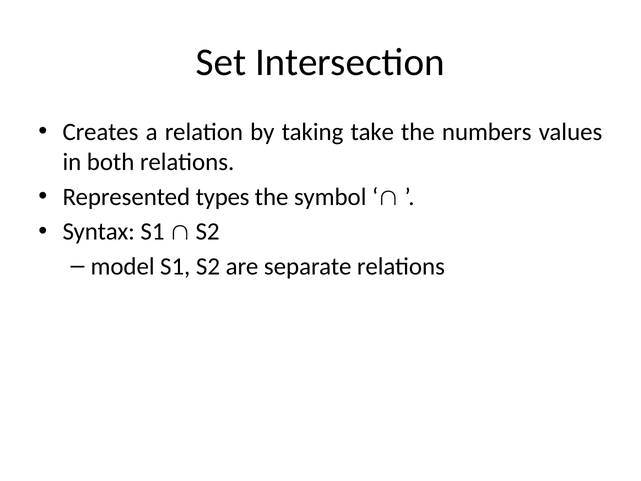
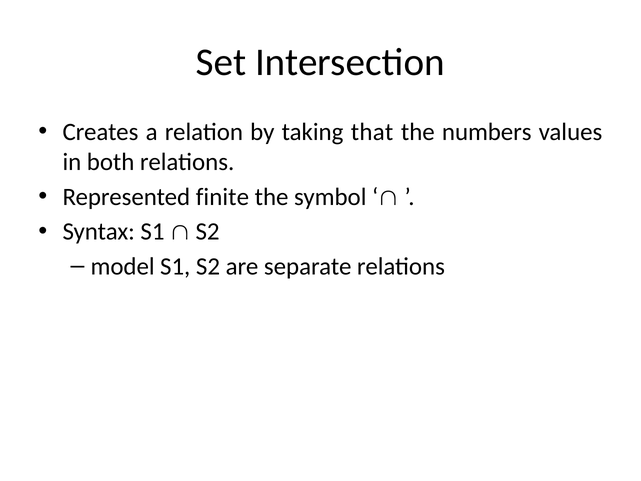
take: take -> that
types: types -> finite
